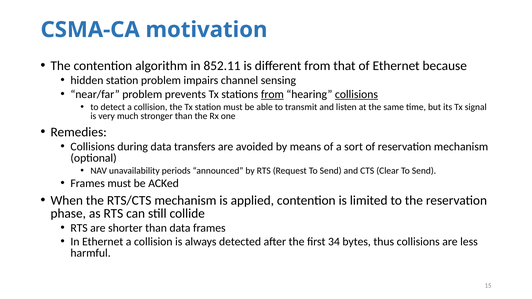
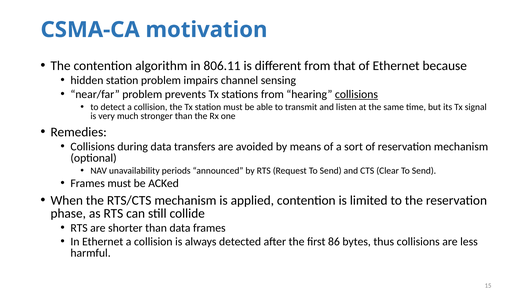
852.11: 852.11 -> 806.11
from at (272, 94) underline: present -> none
34: 34 -> 86
